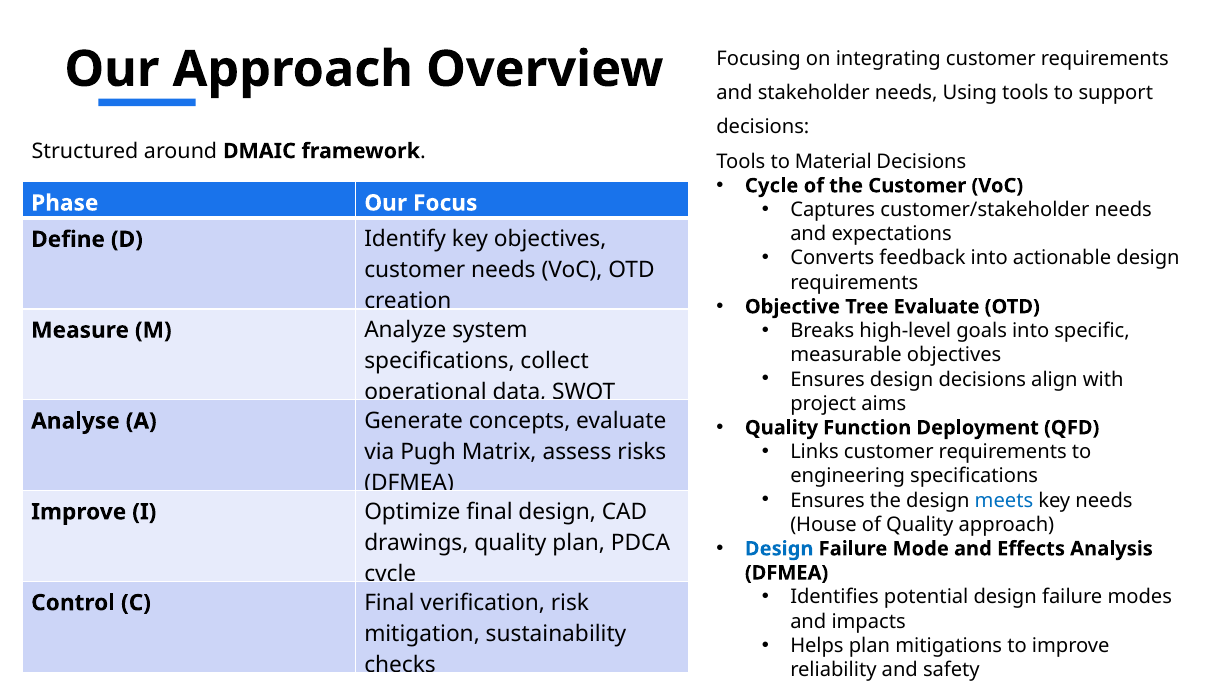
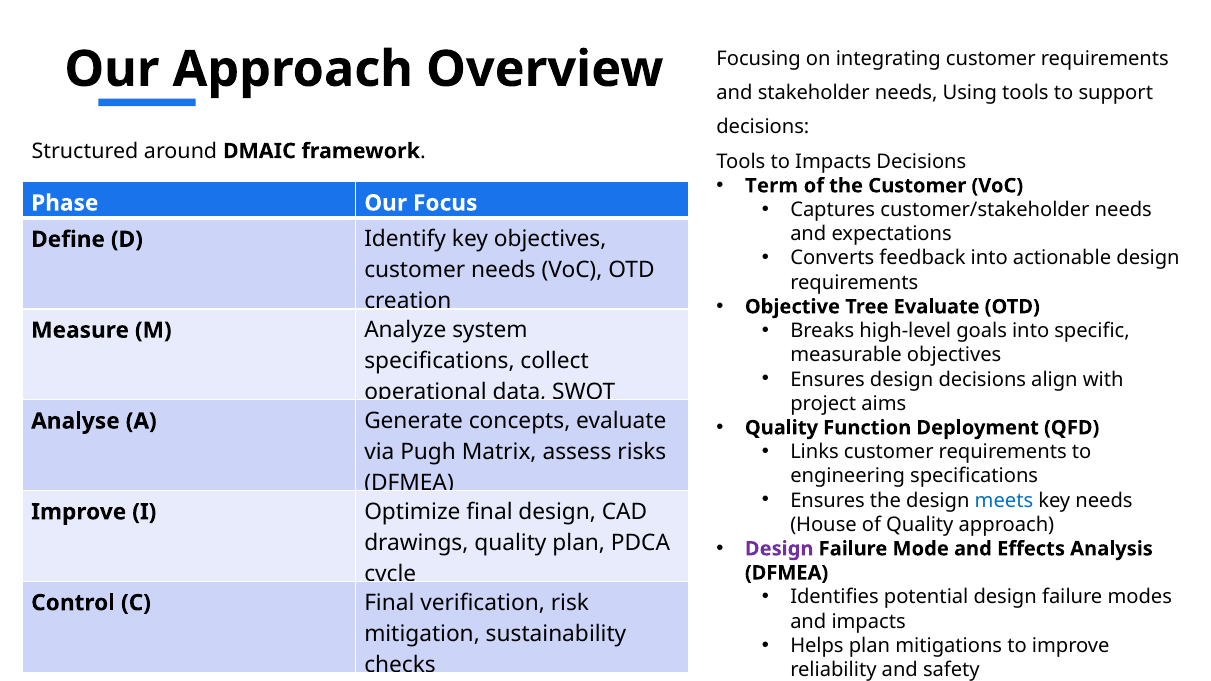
to Material: Material -> Impacts
Cycle at (772, 186): Cycle -> Term
Design at (779, 549) colour: blue -> purple
